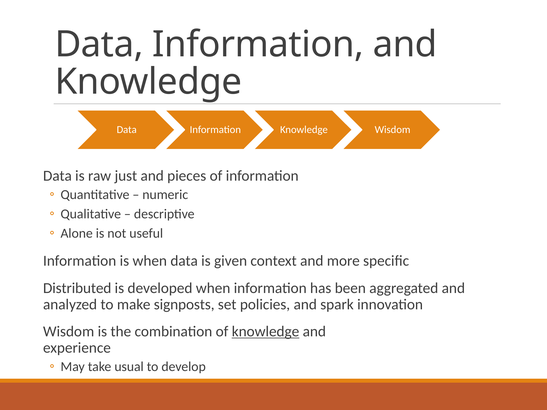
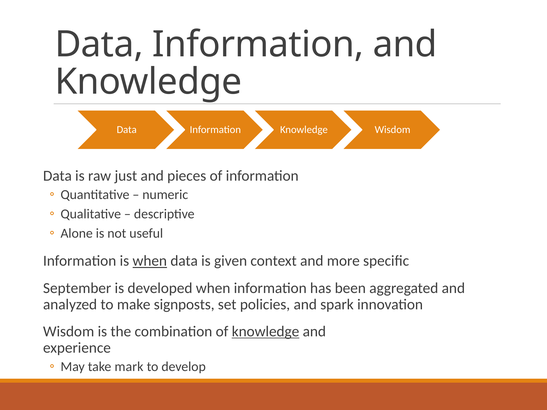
when at (150, 261) underline: none -> present
Distributed: Distributed -> September
usual: usual -> mark
